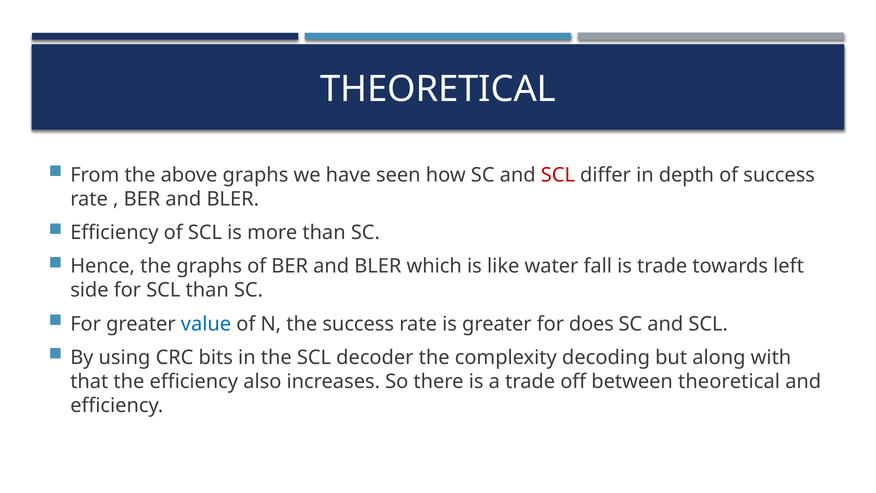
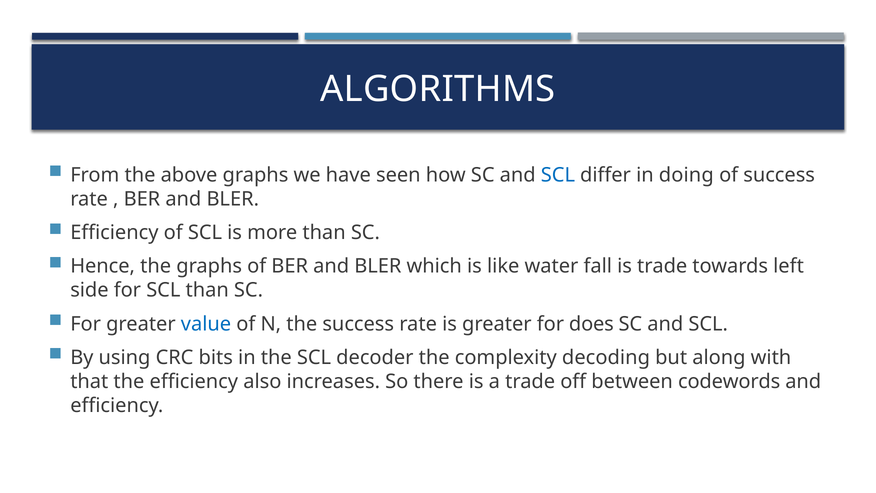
THEORETICAL at (438, 89): THEORETICAL -> ALGORITHMS
SCL at (558, 175) colour: red -> blue
depth: depth -> doing
between theoretical: theoretical -> codewords
